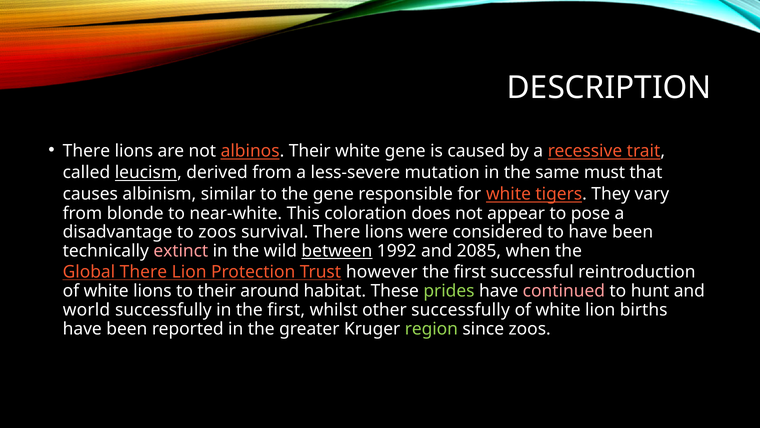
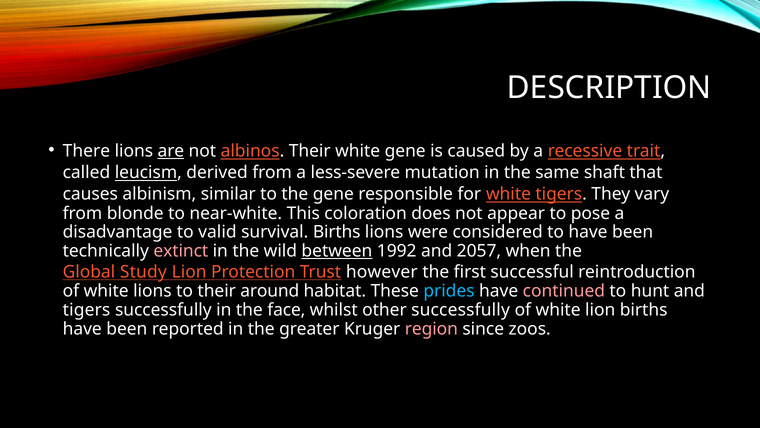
are underline: none -> present
must: must -> shaft
to zoos: zoos -> valid
survival There: There -> Births
2085: 2085 -> 2057
Global There: There -> Study
prides colour: light green -> light blue
world at (86, 310): world -> tigers
in the first: first -> face
region colour: light green -> pink
